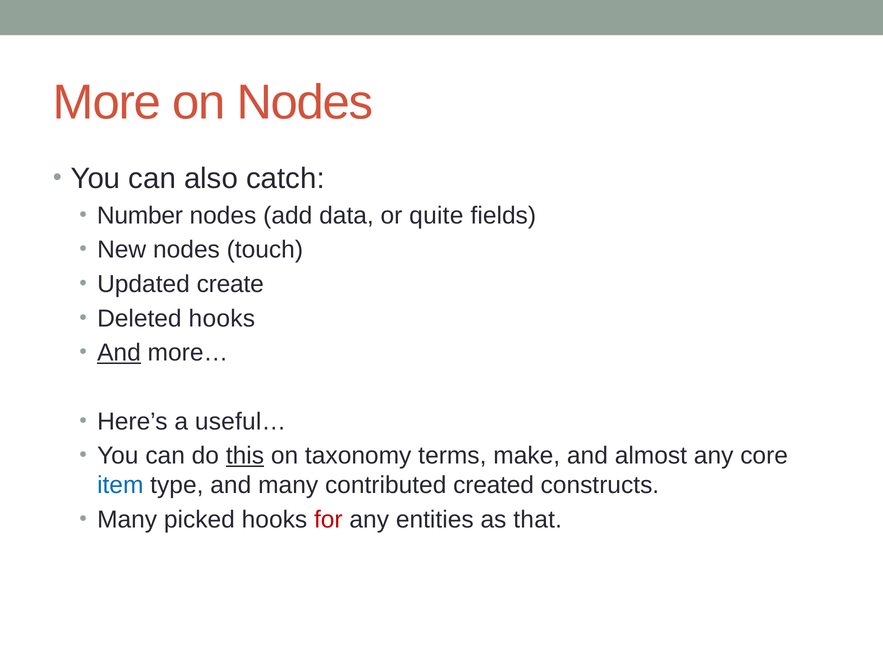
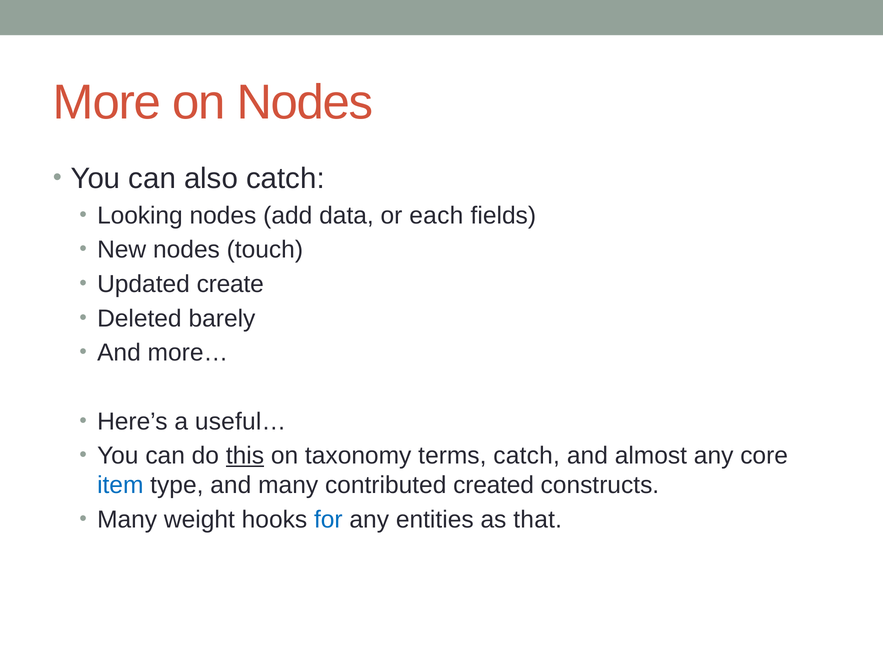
Number: Number -> Looking
quite: quite -> each
Deleted hooks: hooks -> barely
And at (119, 353) underline: present -> none
terms make: make -> catch
picked: picked -> weight
for colour: red -> blue
